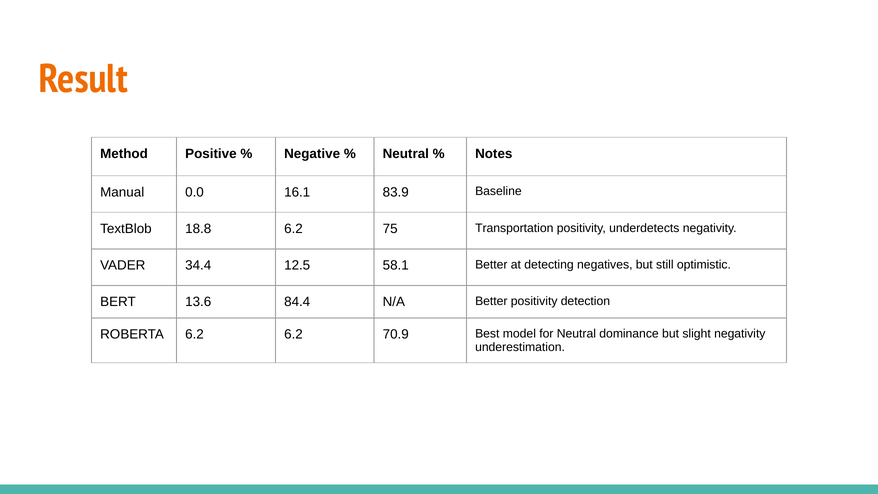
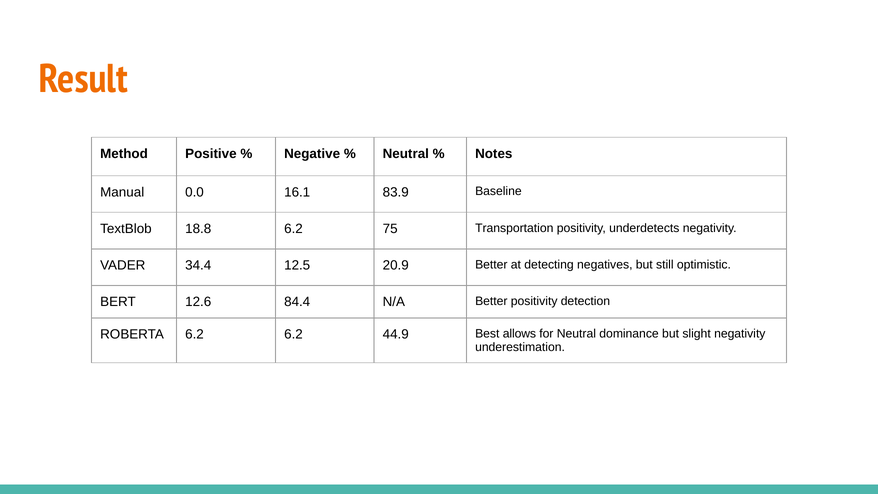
58.1: 58.1 -> 20.9
13.6: 13.6 -> 12.6
70.9: 70.9 -> 44.9
model: model -> allows
